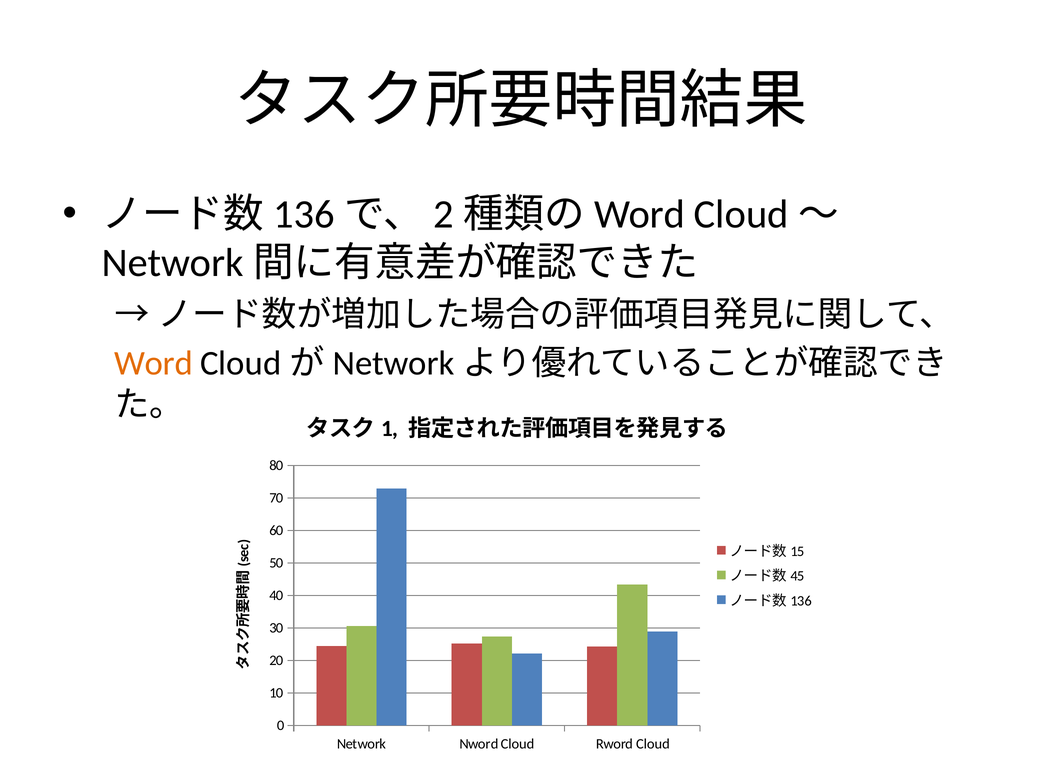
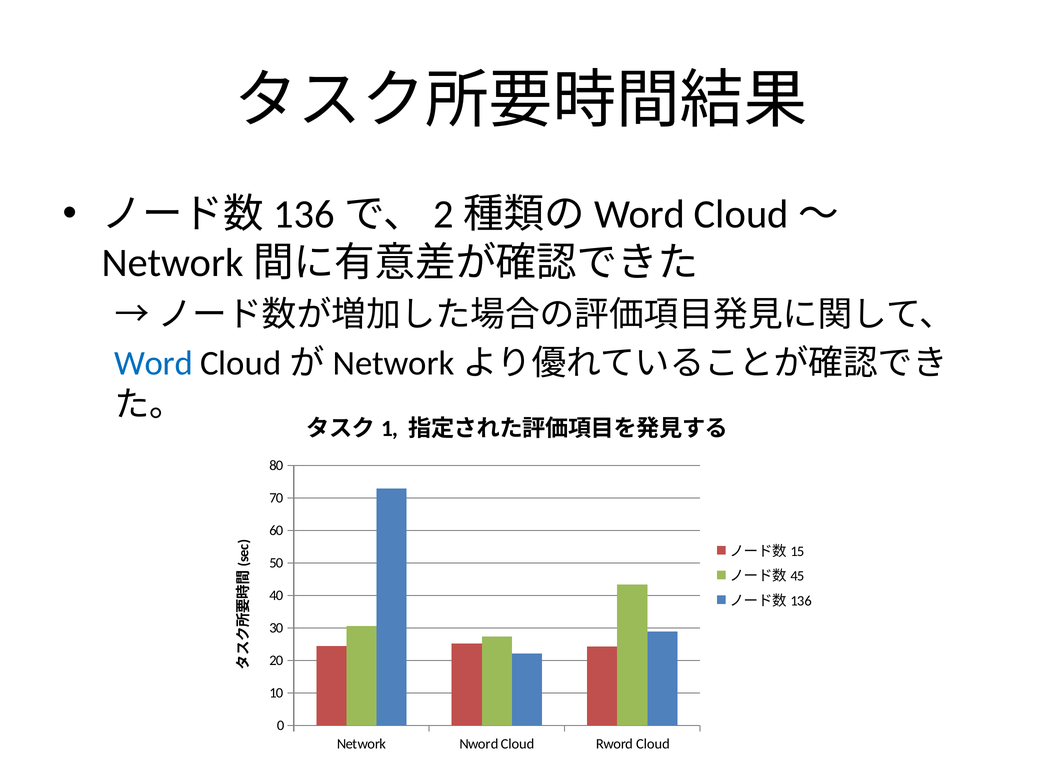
Word colour: orange -> blue
